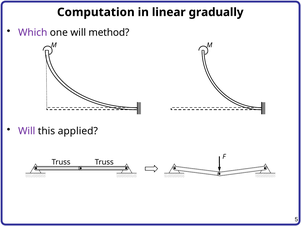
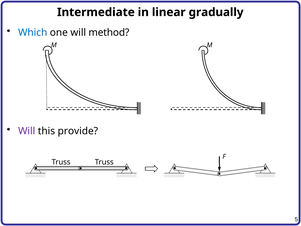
Computation: Computation -> Intermediate
Which colour: purple -> blue
applied: applied -> provide
